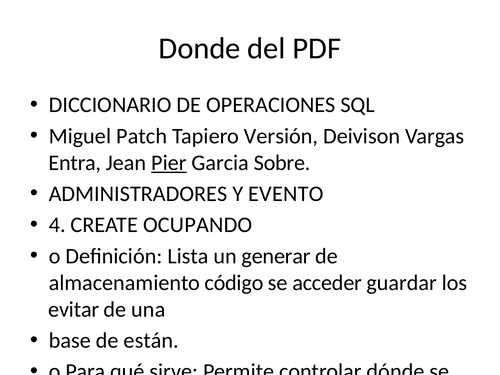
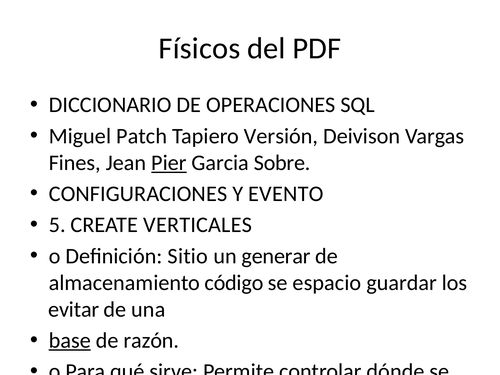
Donde: Donde -> Físicos
Entra: Entra -> Fines
ADMINISTRADORES: ADMINISTRADORES -> CONFIGURACIONES
4: 4 -> 5
OCUPANDO: OCUPANDO -> VERTICALES
Lista: Lista -> Sitio
se acceder: acceder -> espacio
base at (70, 341) underline: none -> present
están: están -> razón
